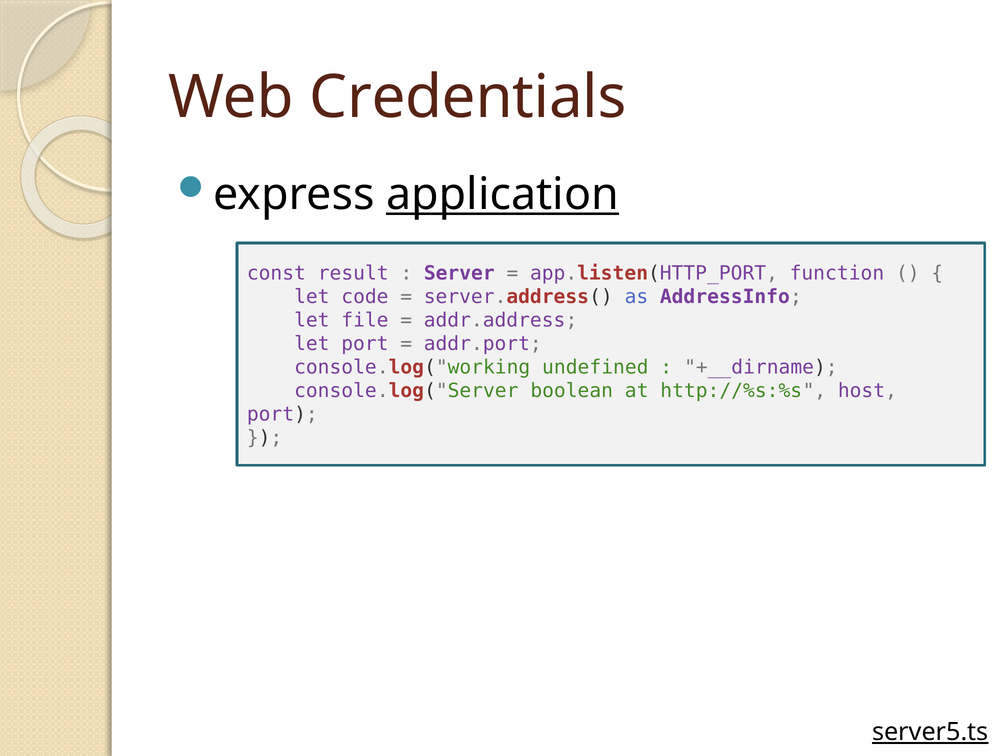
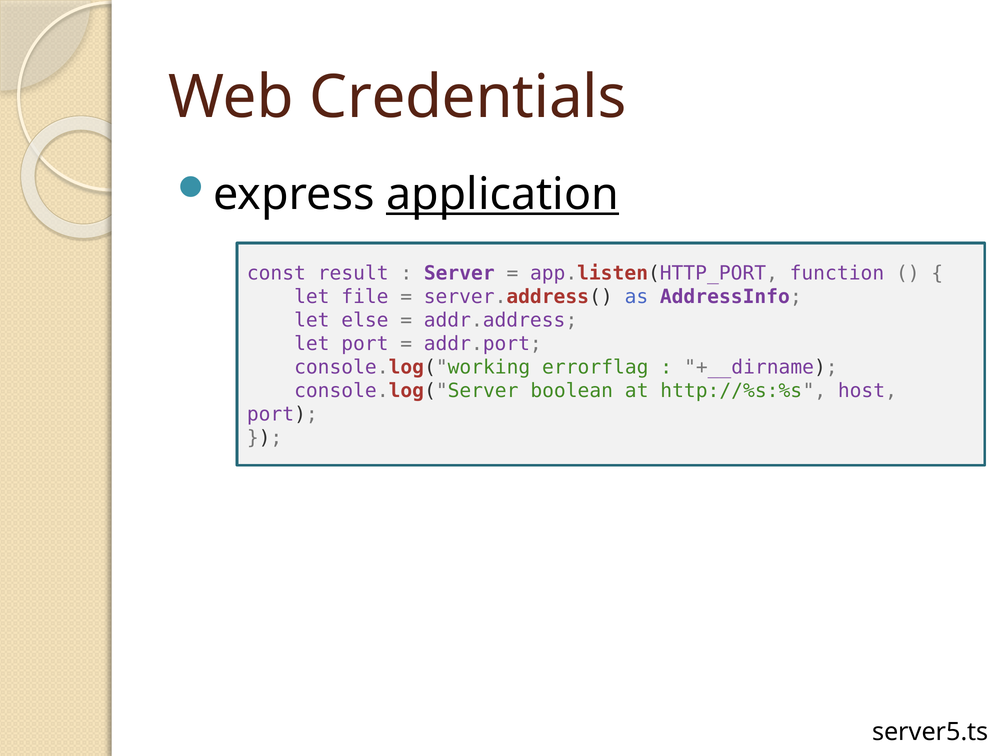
code: code -> file
file: file -> else
undefined: undefined -> errorflag
server5.ts underline: present -> none
